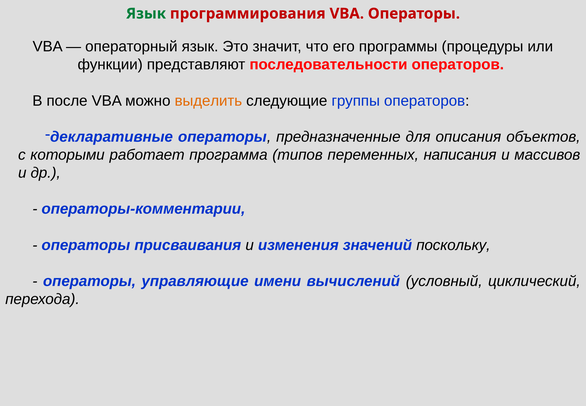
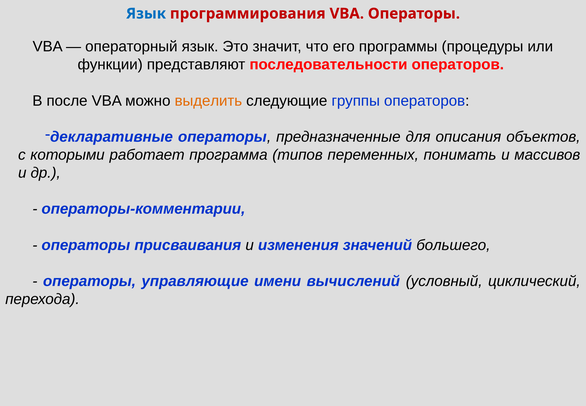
Язык at (146, 14) colour: green -> blue
написания: написания -> понимать
поскольку: поскольку -> большего
